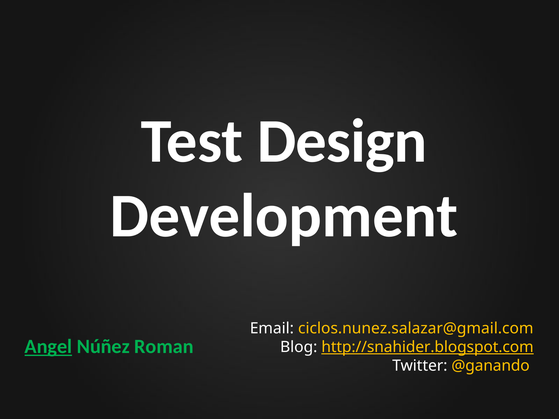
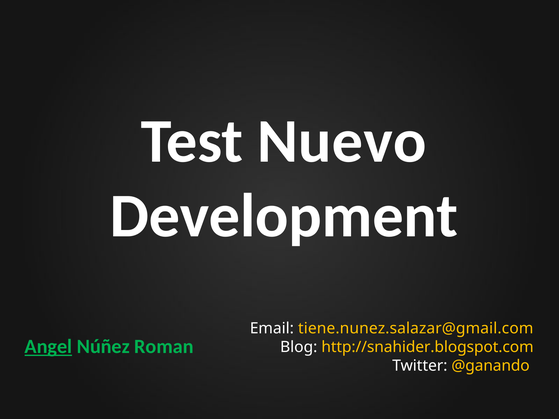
Design: Design -> Nuevo
ciclos.nunez.salazar@gmail.com: ciclos.nunez.salazar@gmail.com -> tiene.nunez.salazar@gmail.com
http://snahider.blogspot.com underline: present -> none
